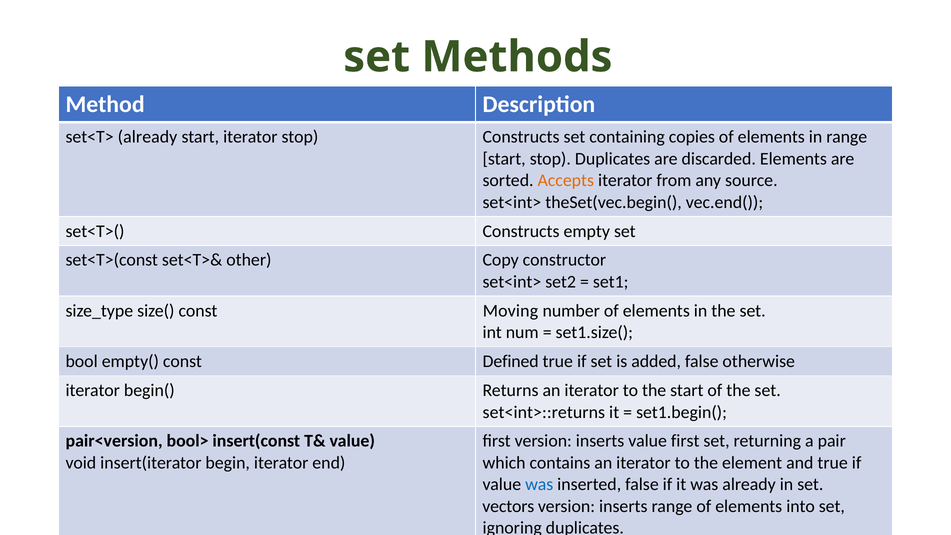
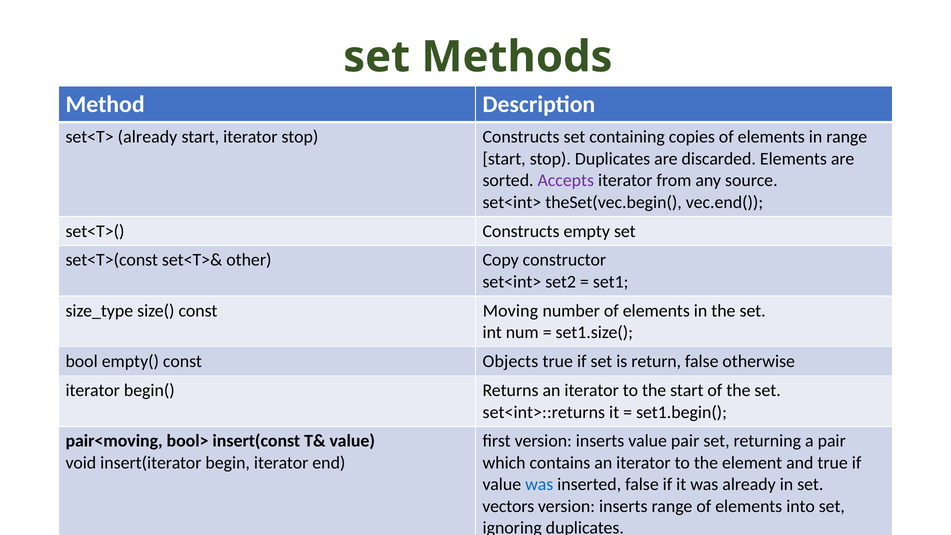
Accepts colour: orange -> purple
Defined: Defined -> Objects
added: added -> return
pair<version: pair<version -> pair<moving
value first: first -> pair
